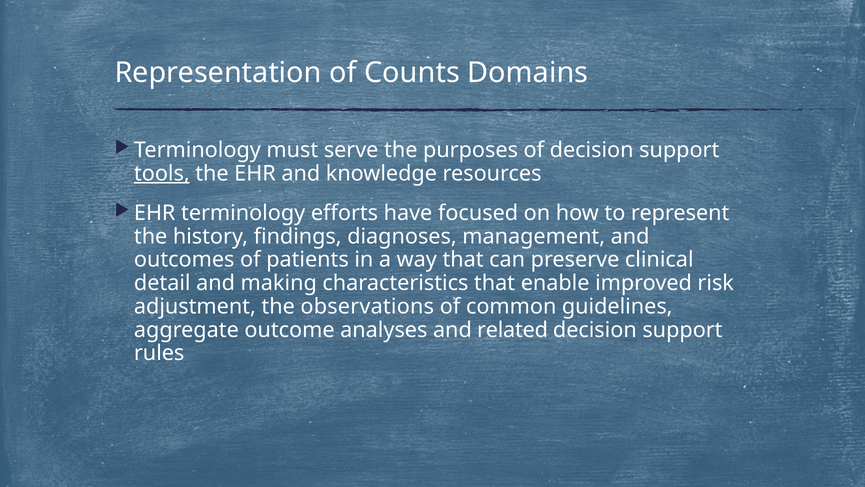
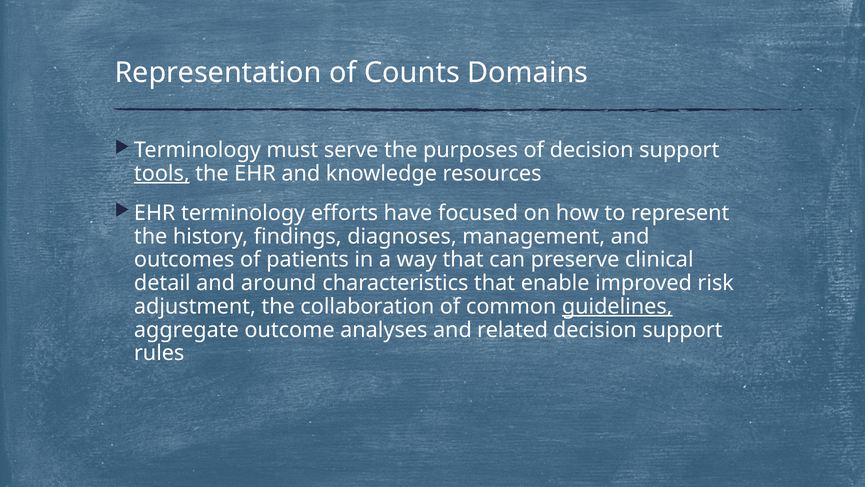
making: making -> around
observations: observations -> collaboration
guidelines underline: none -> present
